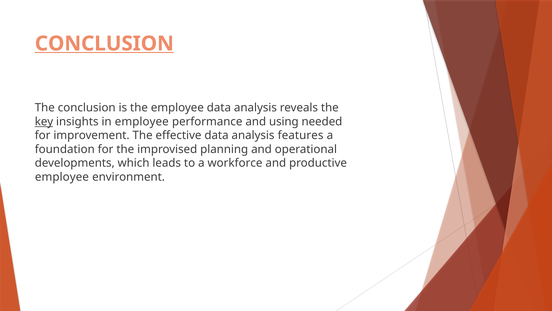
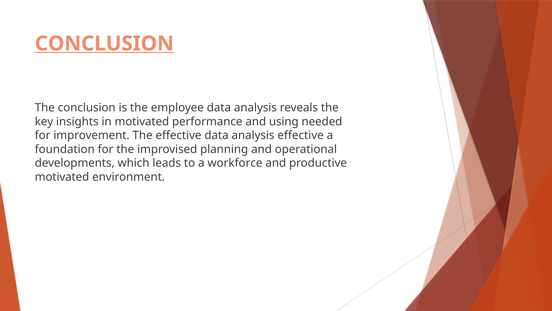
key underline: present -> none
in employee: employee -> motivated
analysis features: features -> effective
employee at (62, 177): employee -> motivated
